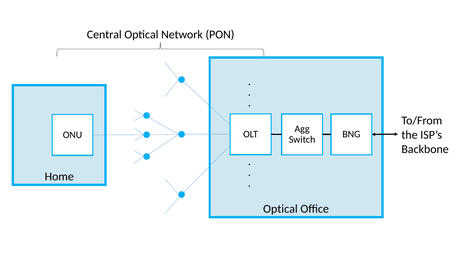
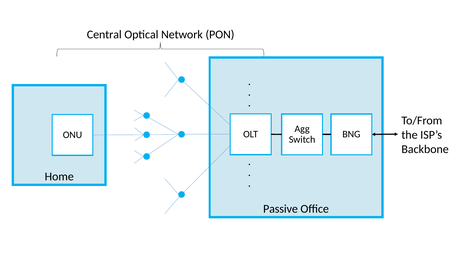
Optical at (280, 209): Optical -> Passive
